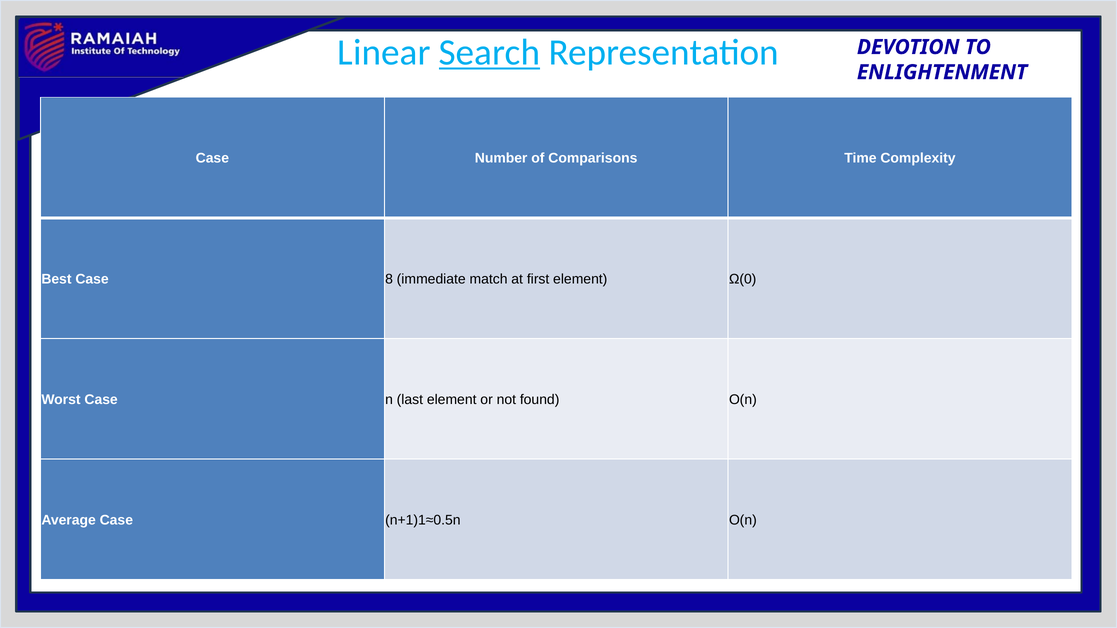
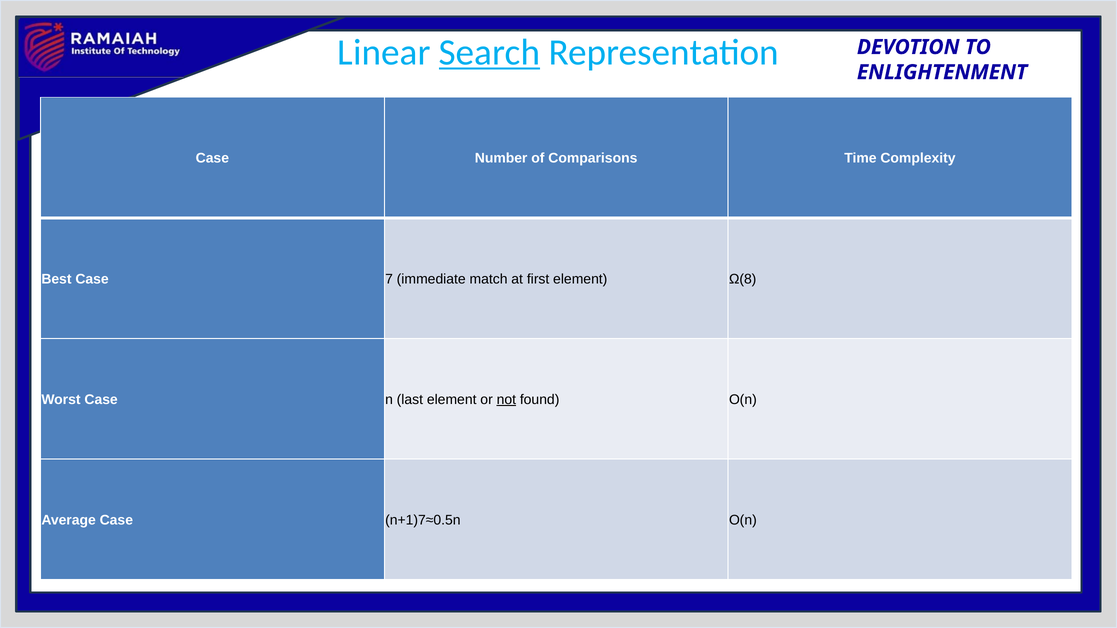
8: 8 -> 7
Ω(0: Ω(0 -> Ω(8
not underline: none -> present
n+1)1≈0.5n: n+1)1≈0.5n -> n+1)7≈0.5n
